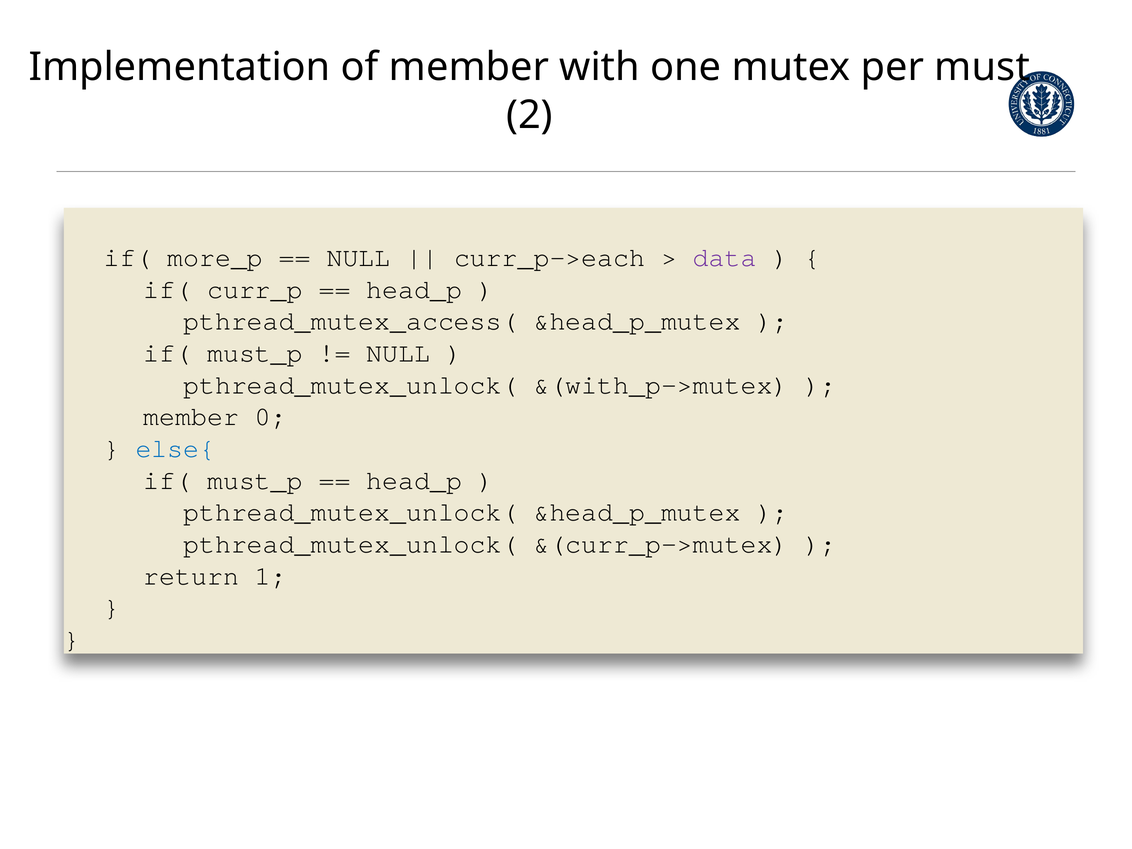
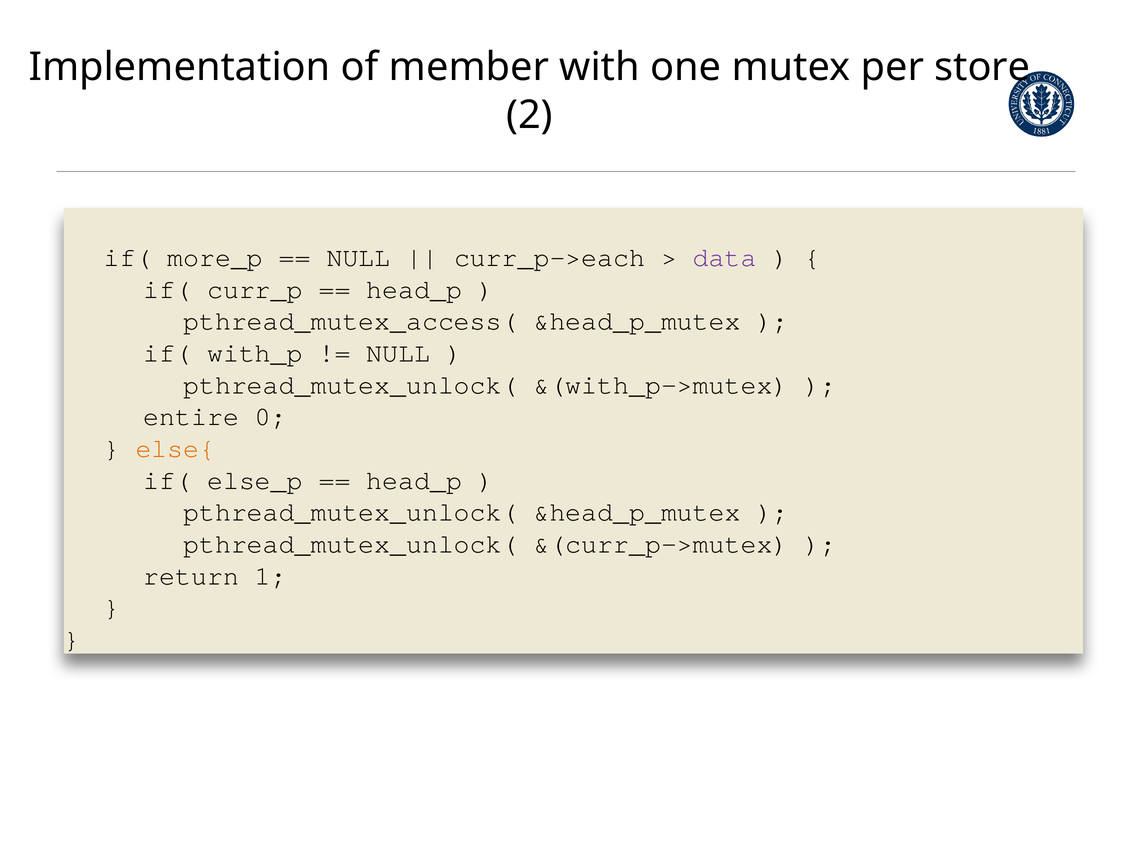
must: must -> store
must_p at (255, 353): must_p -> with_p
member at (191, 417): member -> entire
else{ colour: blue -> orange
must_p at (255, 480): must_p -> else_p
